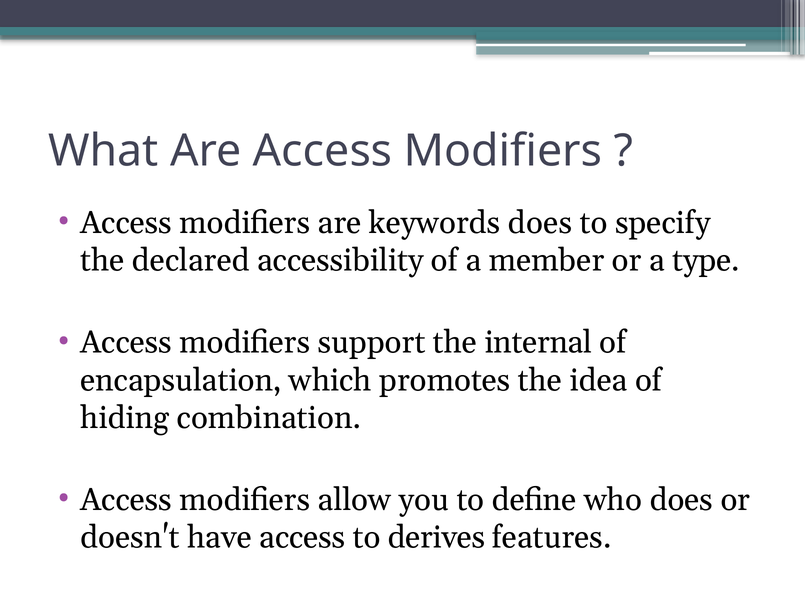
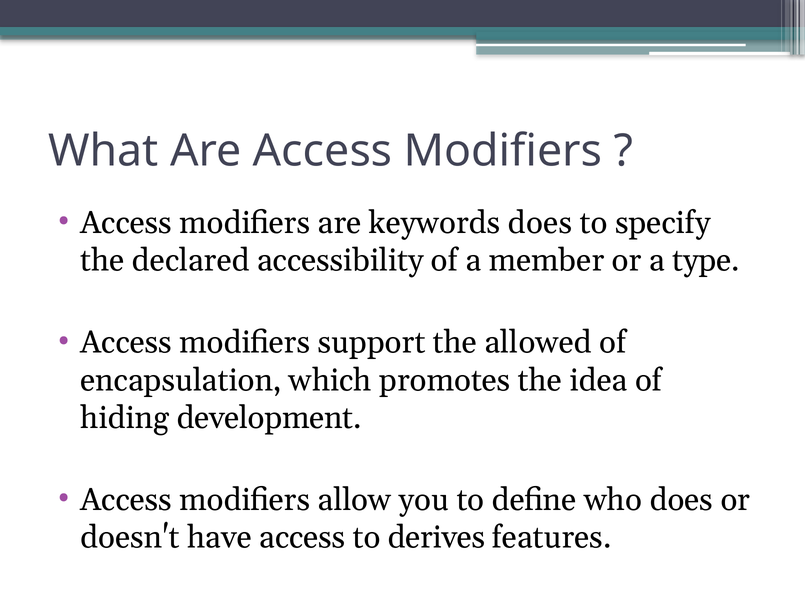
internal: internal -> allowed
combination: combination -> development
